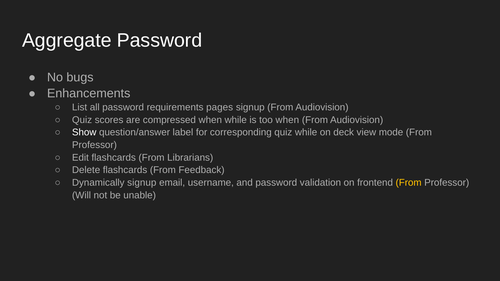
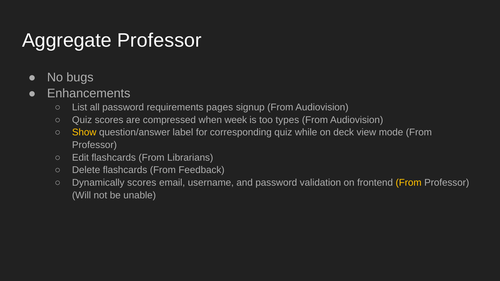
Aggregate Password: Password -> Professor
when while: while -> week
too when: when -> types
Show colour: white -> yellow
Dynamically signup: signup -> scores
